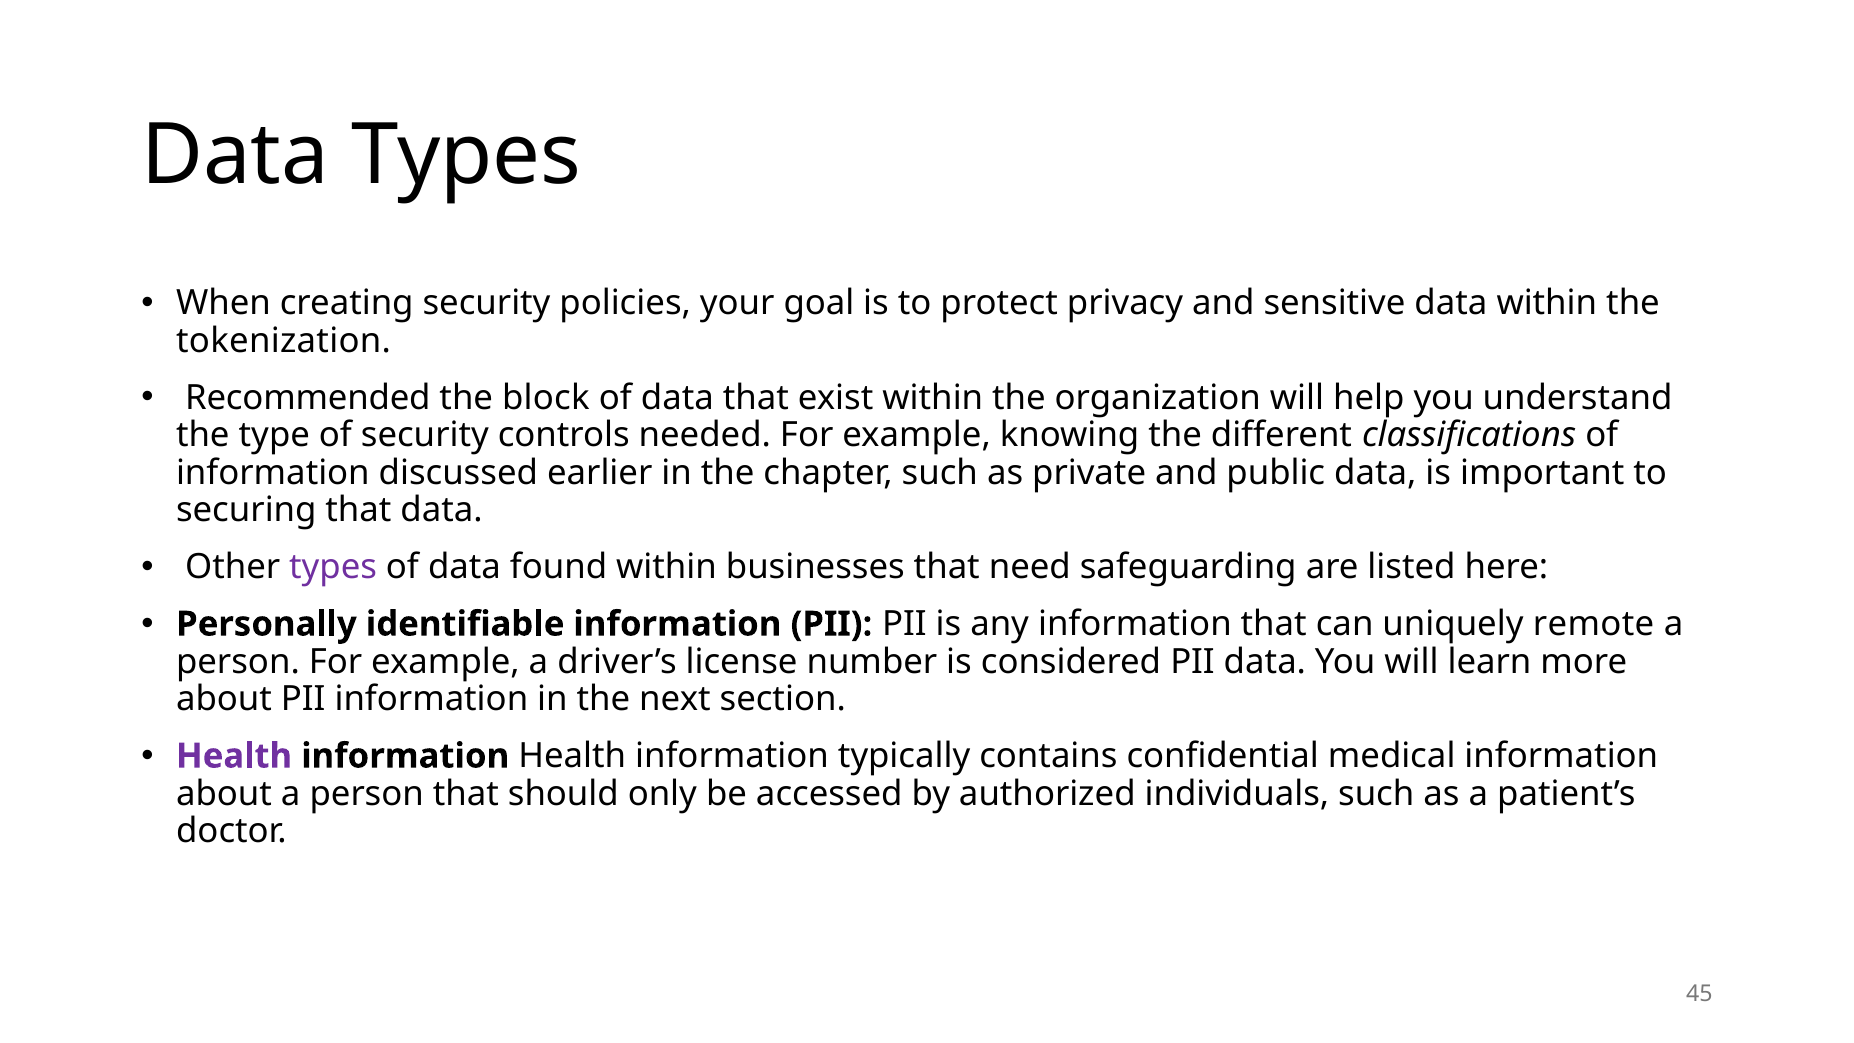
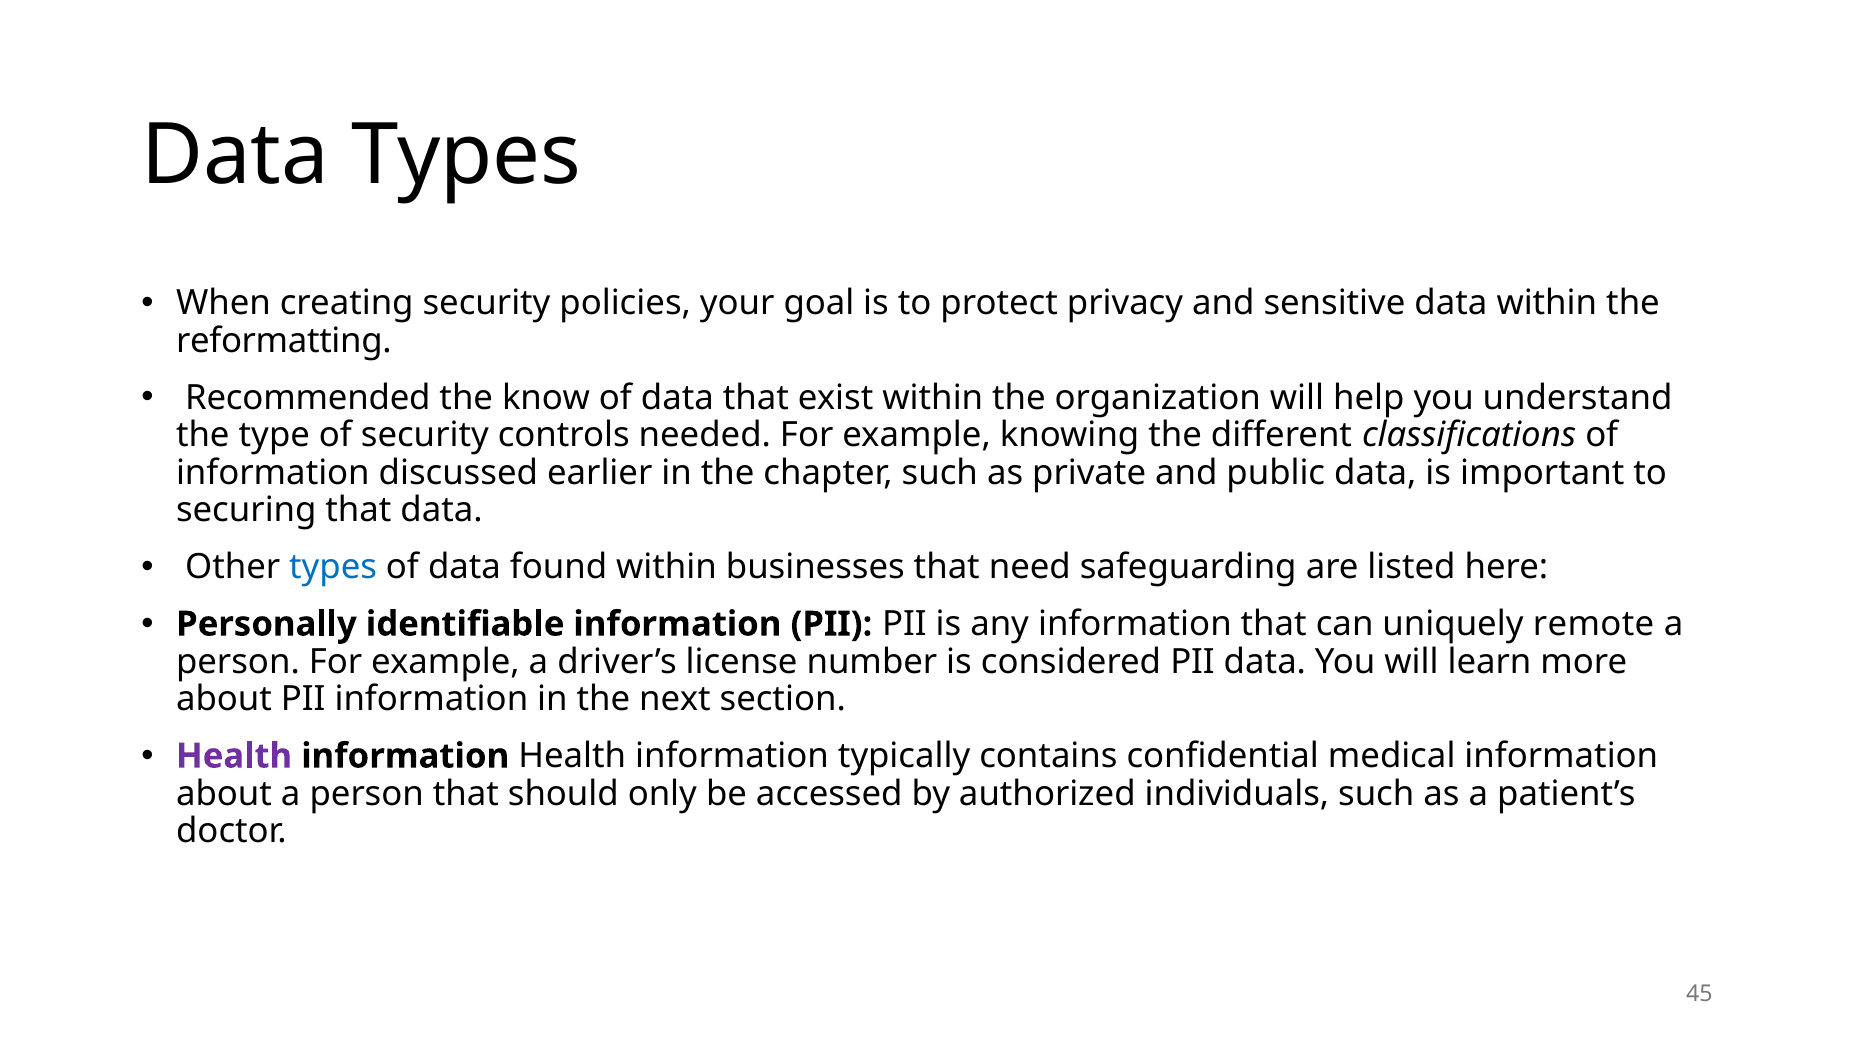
tokenization: tokenization -> reformatting
block: block -> know
types at (333, 567) colour: purple -> blue
